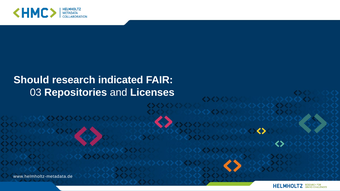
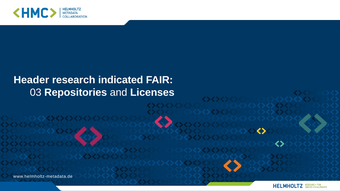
Should: Should -> Header
